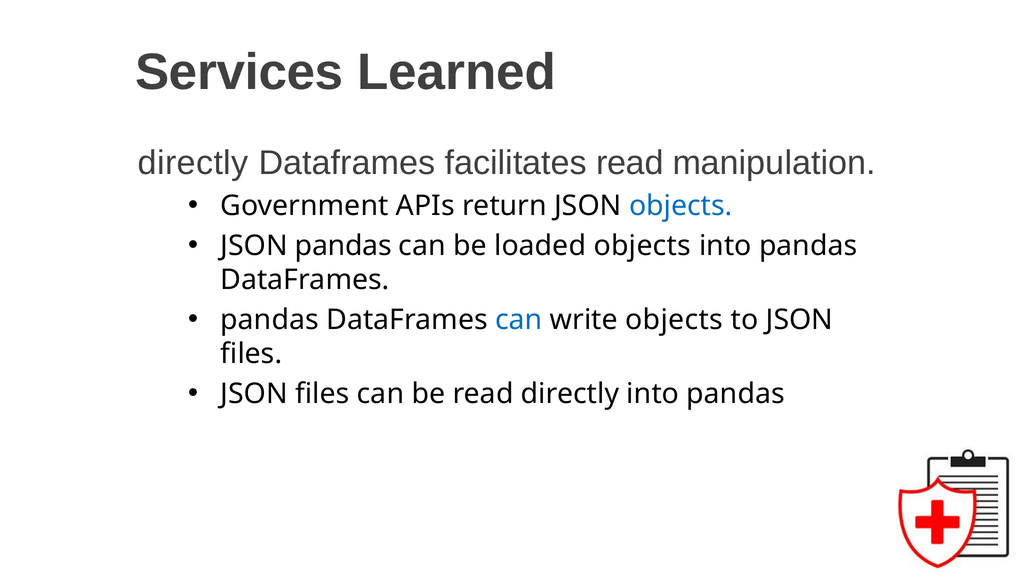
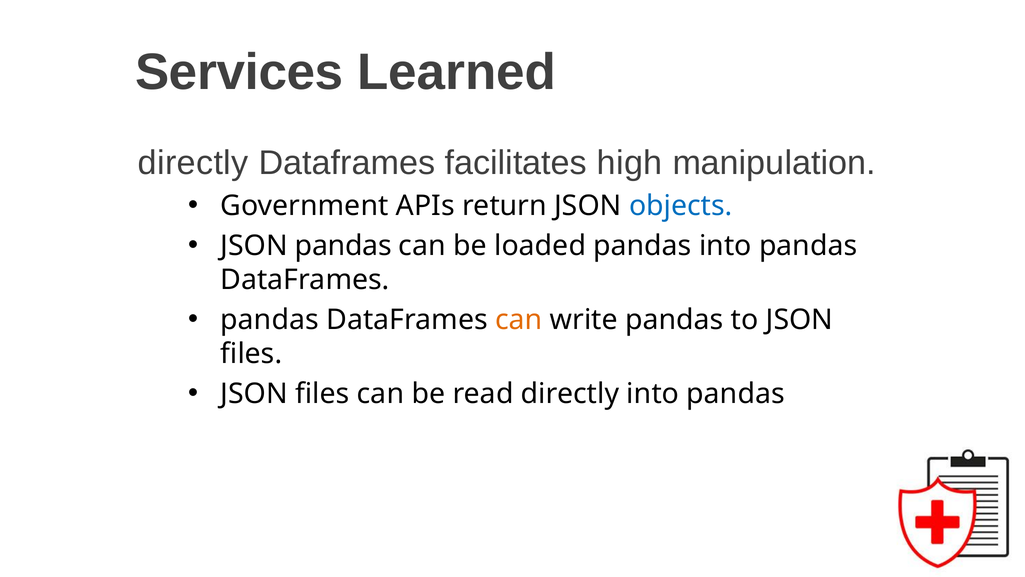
facilitates read: read -> high
loaded objects: objects -> pandas
can at (519, 320) colour: blue -> orange
write objects: objects -> pandas
